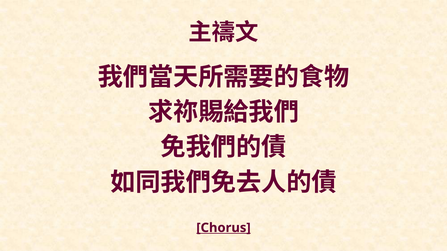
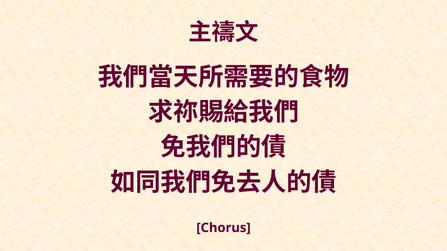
Chorus underline: present -> none
